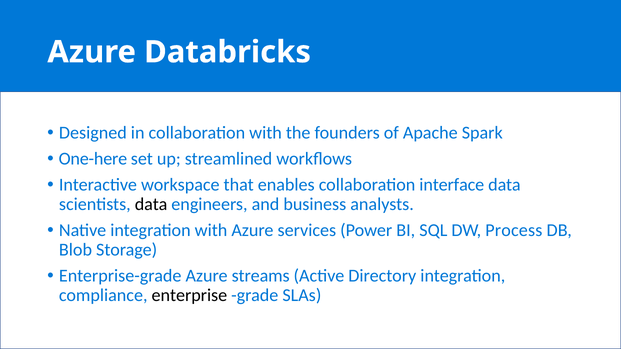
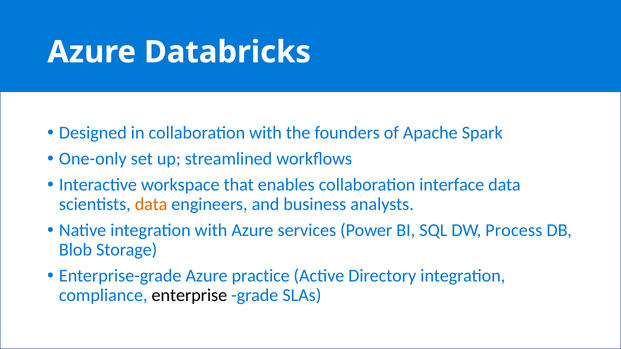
One-here: One-here -> One-only
data at (151, 205) colour: black -> orange
streams: streams -> practice
